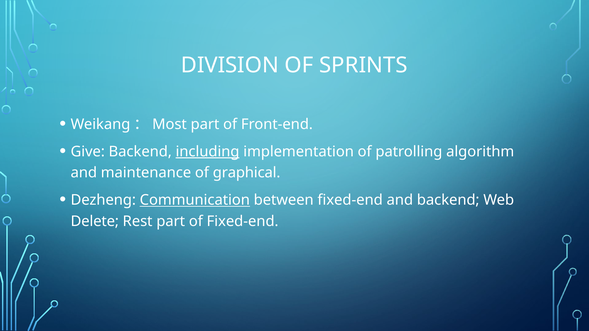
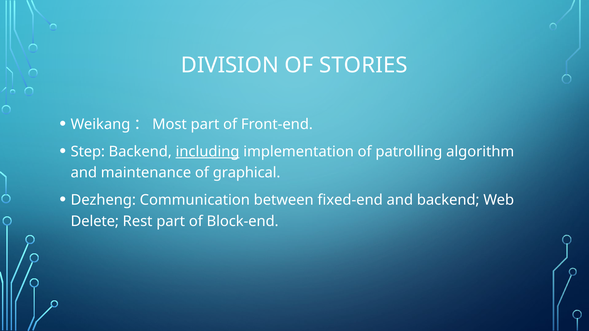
SPRINTS: SPRINTS -> STORIES
Give: Give -> Step
Communication underline: present -> none
of Fixed-end: Fixed-end -> Block-end
